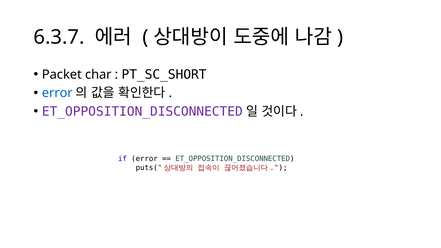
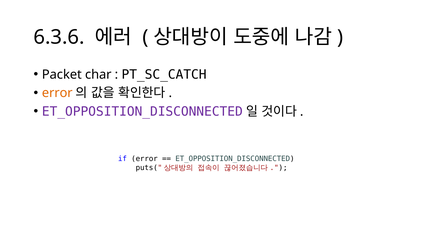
6.3.7: 6.3.7 -> 6.3.6
PT_SC_SHORT: PT_SC_SHORT -> PT_SC_CATCH
error at (57, 93) colour: blue -> orange
